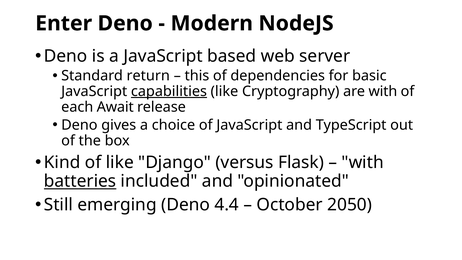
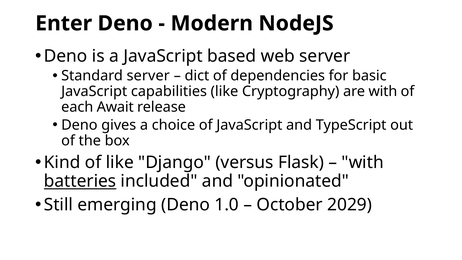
Standard return: return -> server
this: this -> dict
capabilities underline: present -> none
4.4: 4.4 -> 1.0
2050: 2050 -> 2029
